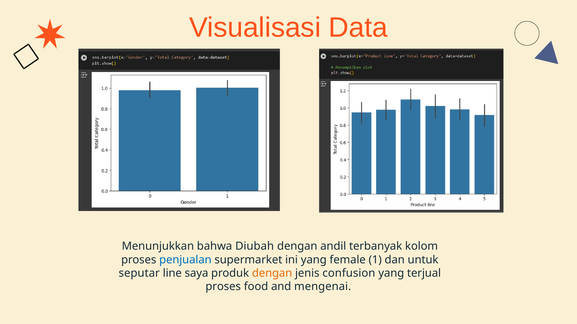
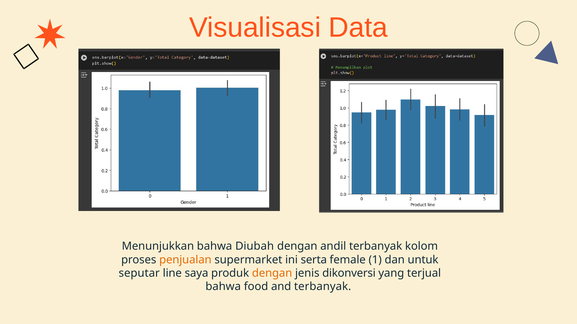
penjualan colour: blue -> orange
ini yang: yang -> serta
confusion: confusion -> dikonversi
proses at (223, 287): proses -> bahwa
and mengenai: mengenai -> terbanyak
